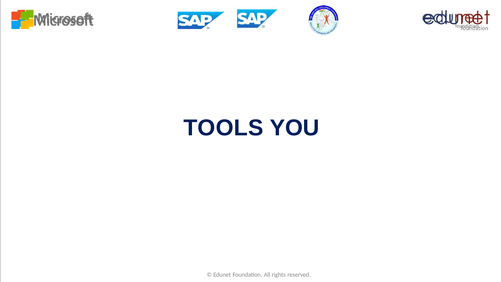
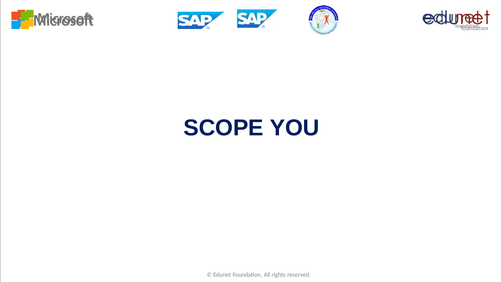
TOOLS: TOOLS -> SCOPE
